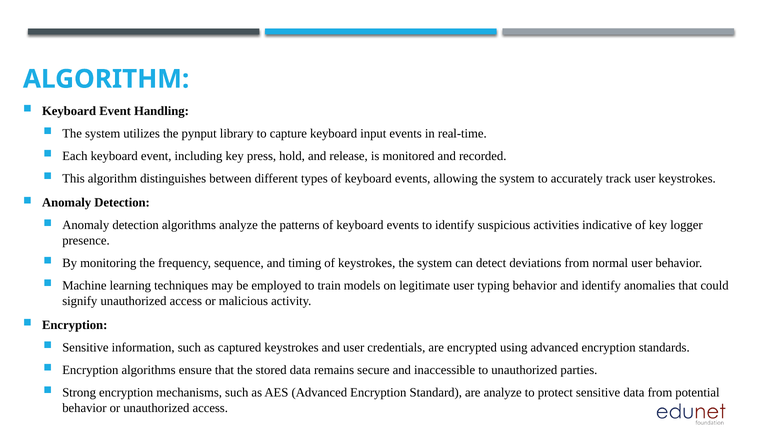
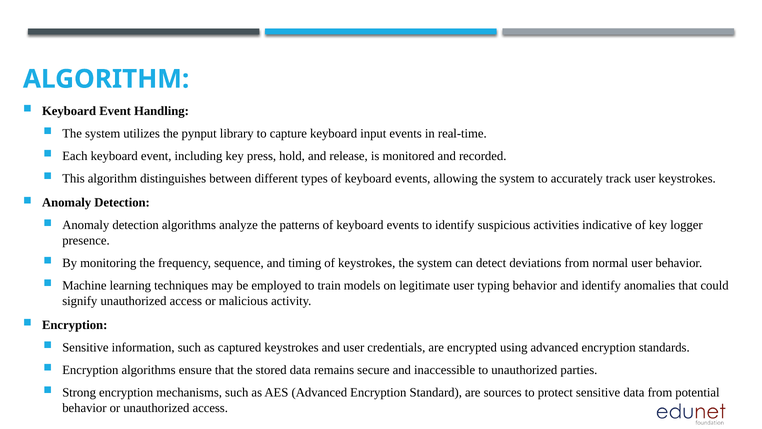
are analyze: analyze -> sources
